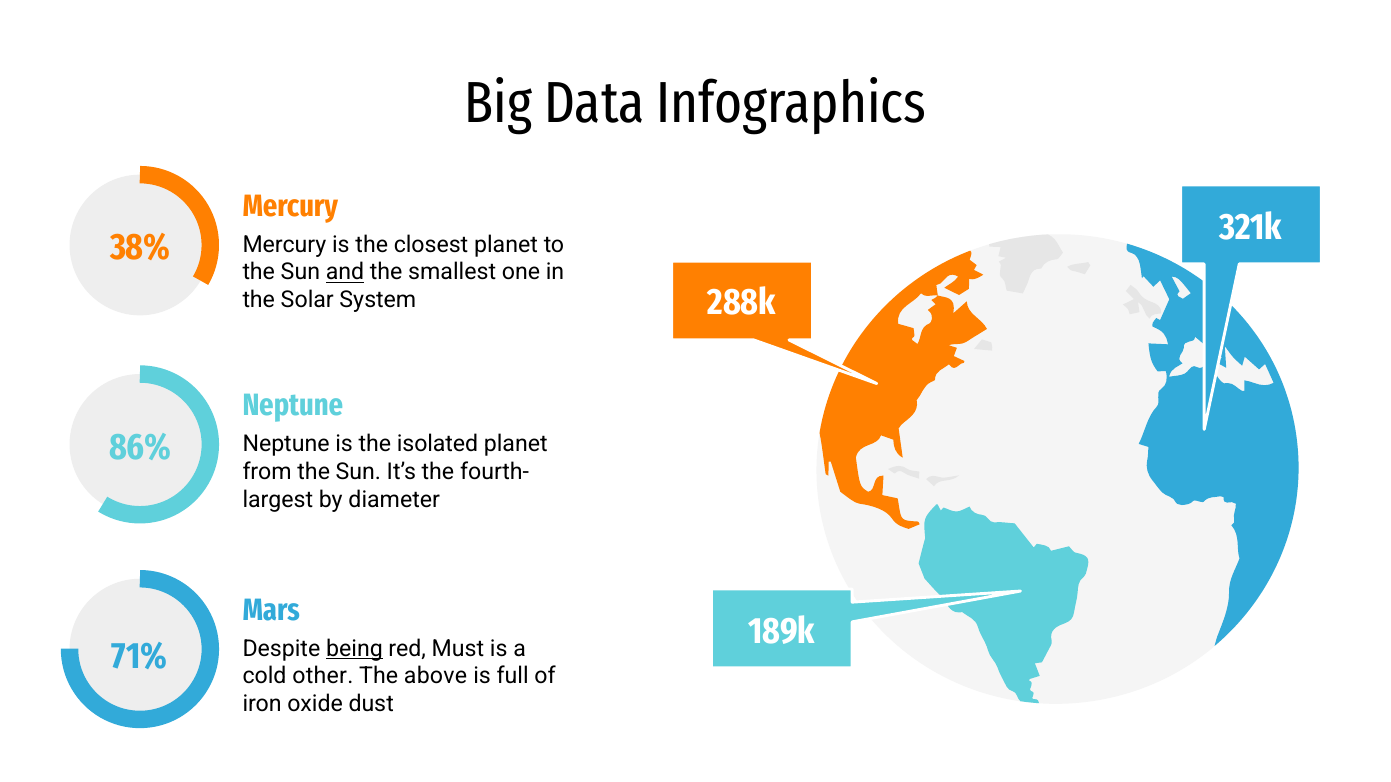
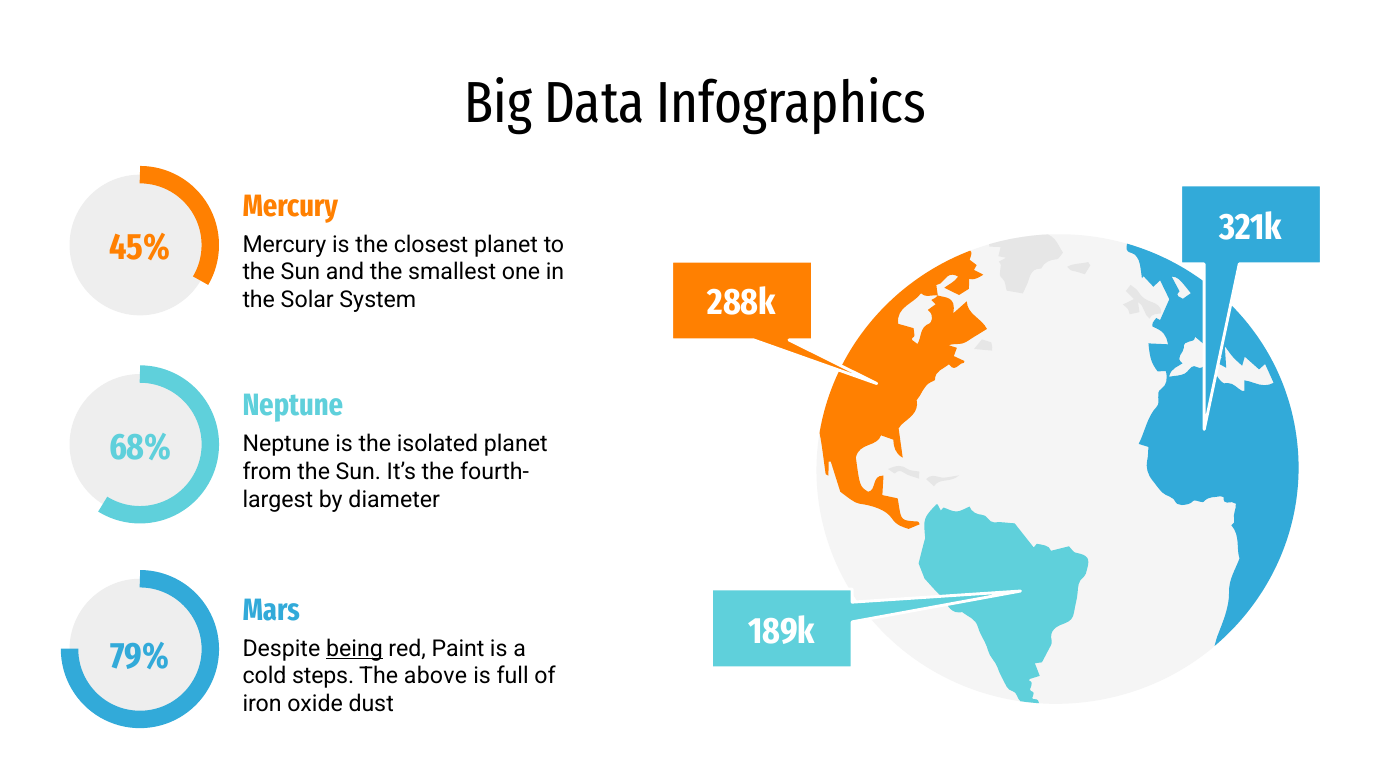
38%: 38% -> 45%
and underline: present -> none
86%: 86% -> 68%
Must: Must -> Paint
71%: 71% -> 79%
other: other -> steps
